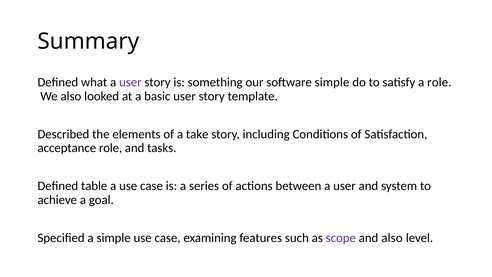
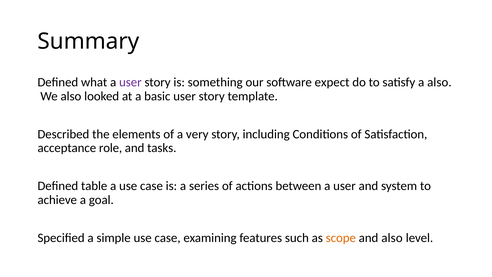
software simple: simple -> expect
a role: role -> also
take: take -> very
scope colour: purple -> orange
